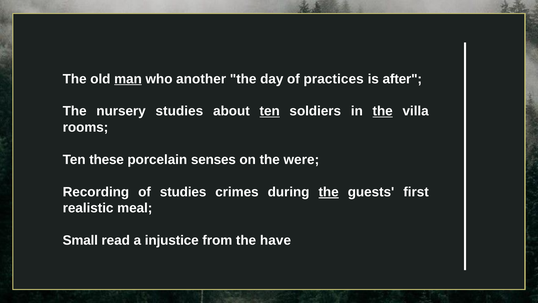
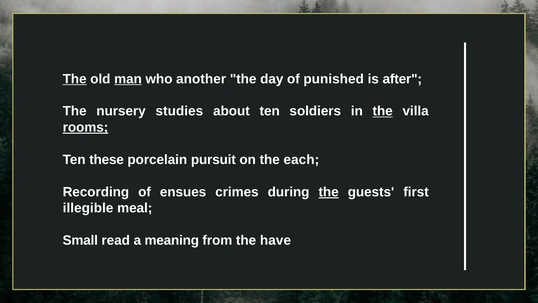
The at (75, 79) underline: none -> present
practices: practices -> punished
ten at (270, 111) underline: present -> none
rooms underline: none -> present
senses: senses -> pursuit
were: were -> each
of studies: studies -> ensues
realistic: realistic -> illegible
injustice: injustice -> meaning
